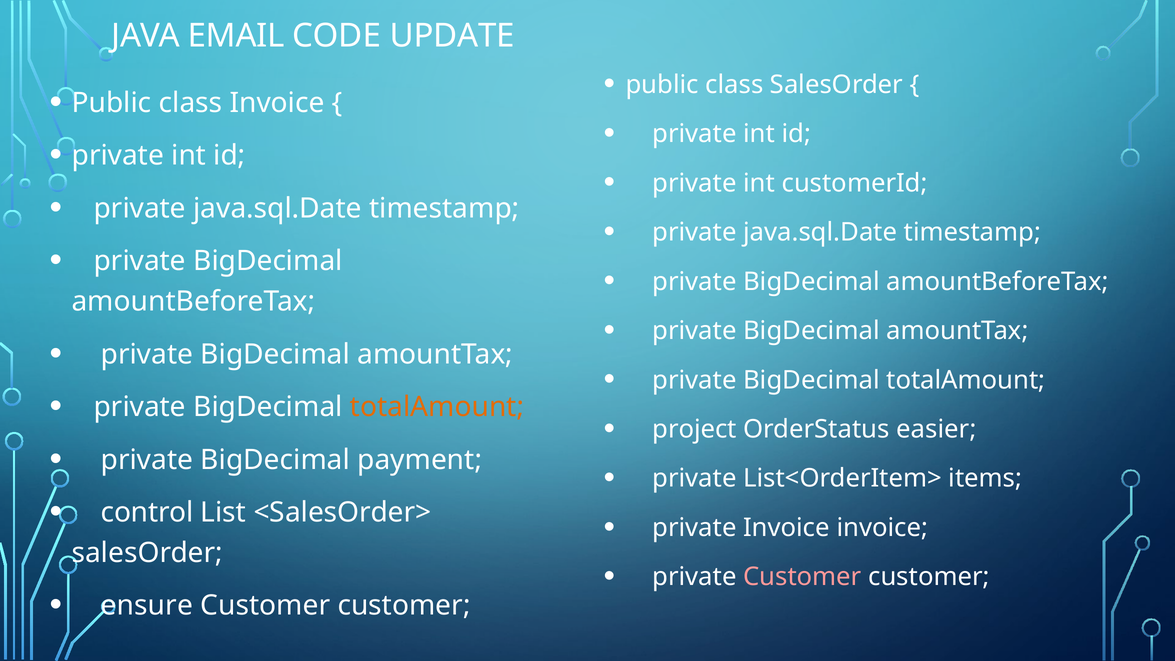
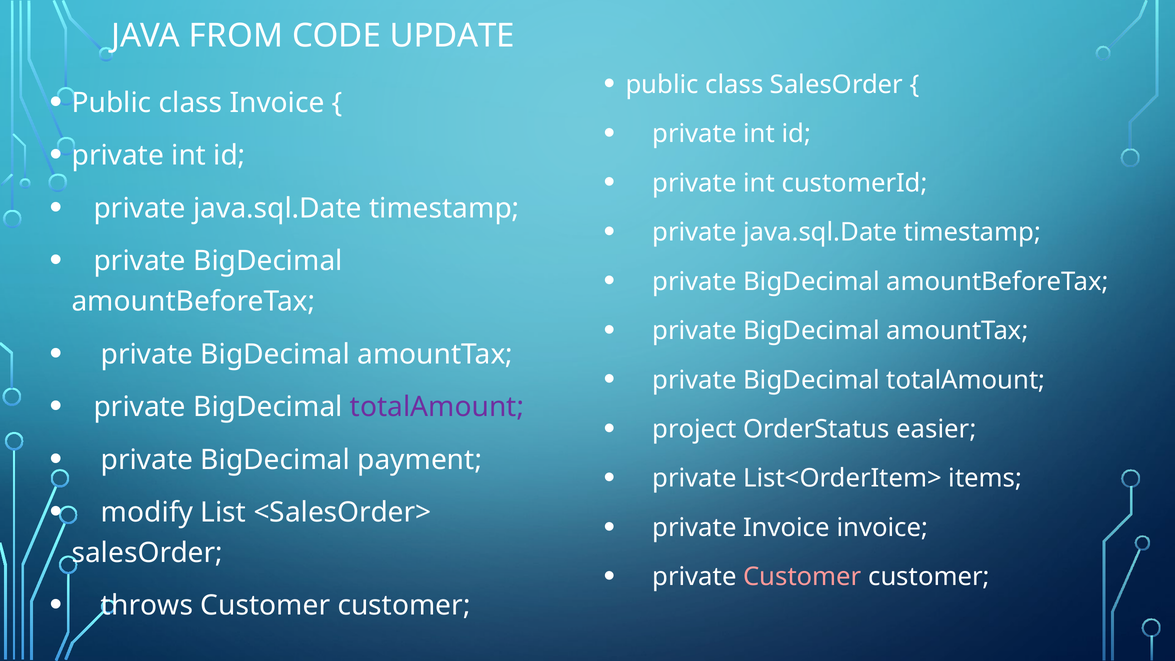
EMAIL: EMAIL -> FROM
totalAmount at (437, 407) colour: orange -> purple
control: control -> modify
ensure: ensure -> throws
